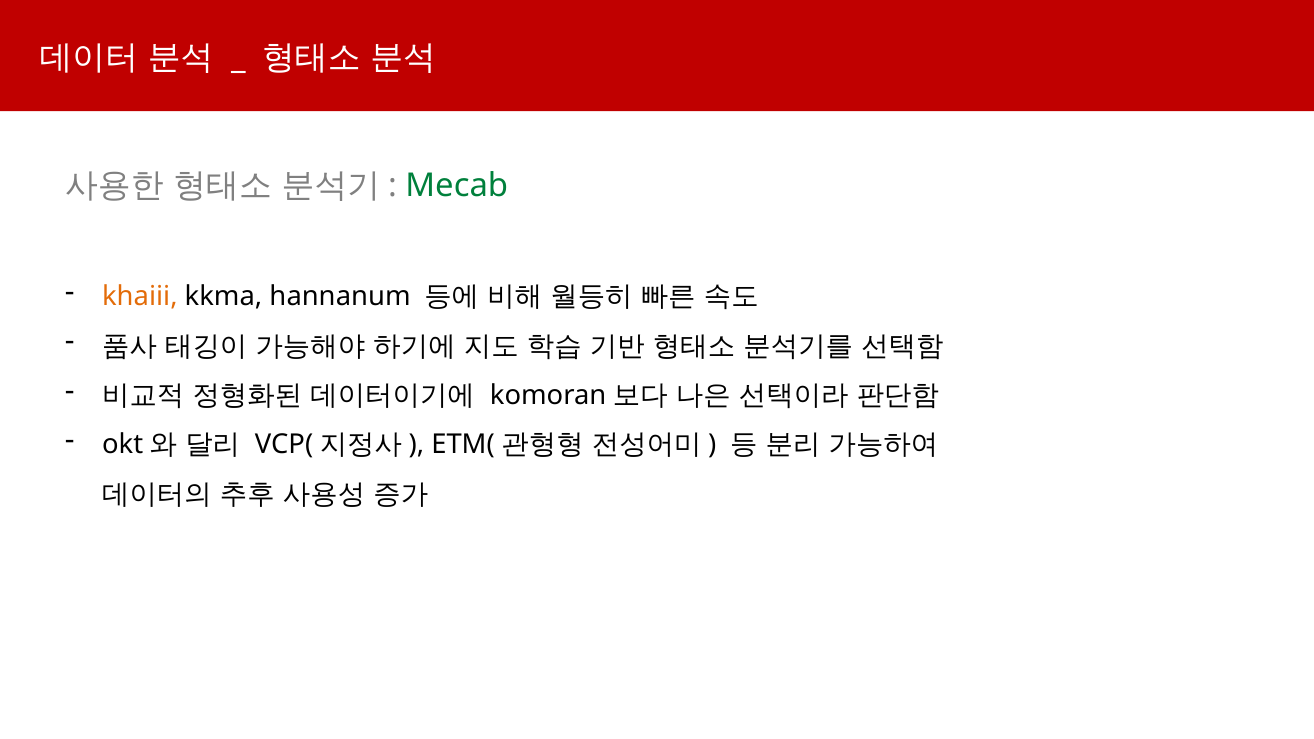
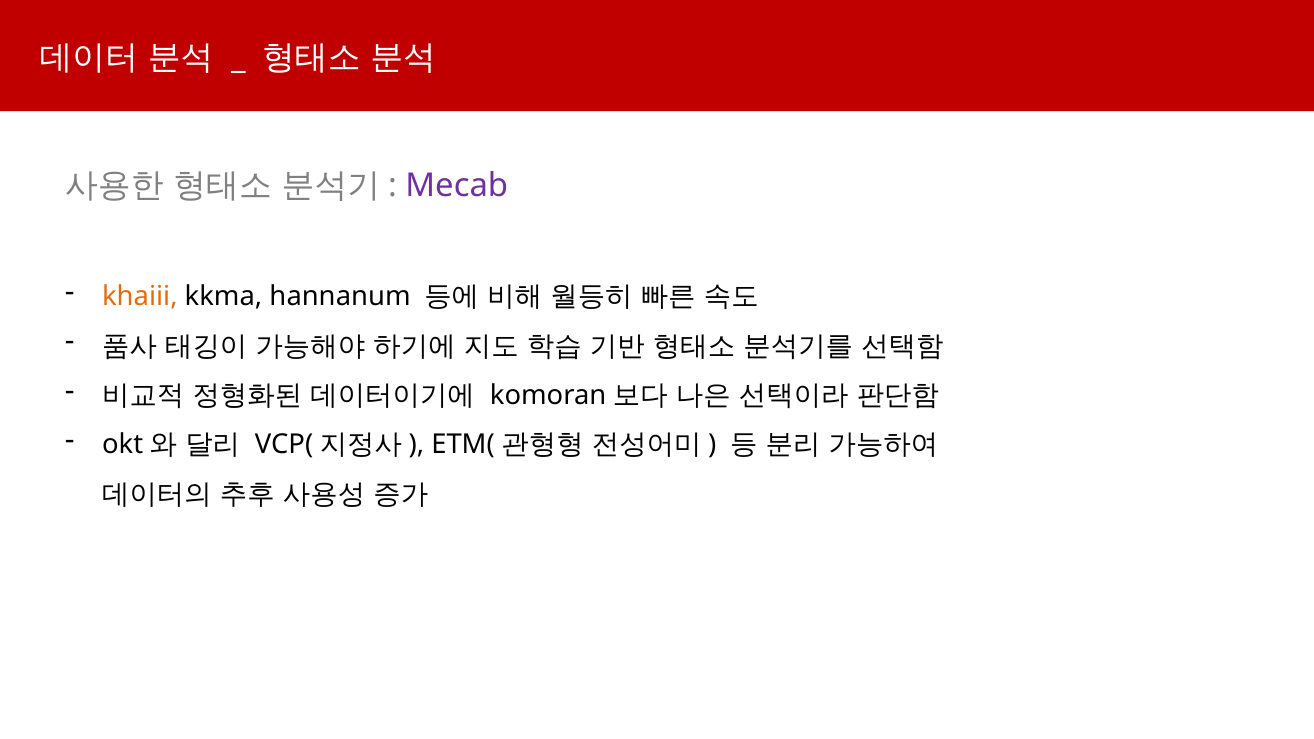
Mecab colour: green -> purple
